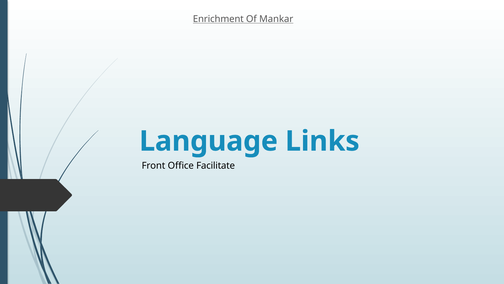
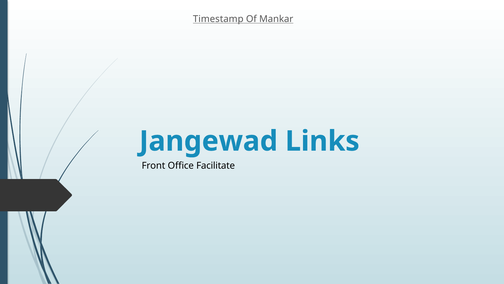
Enrichment: Enrichment -> Timestamp
Language: Language -> Jangewad
